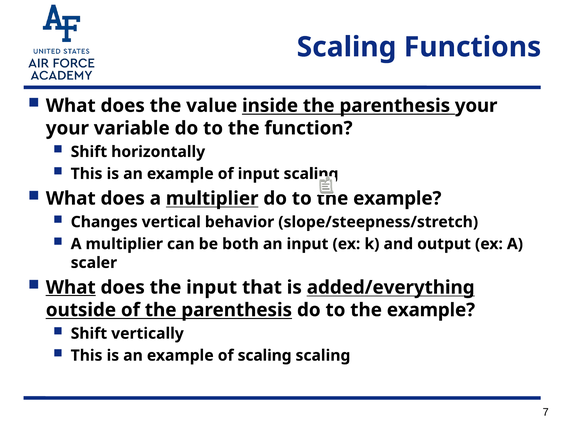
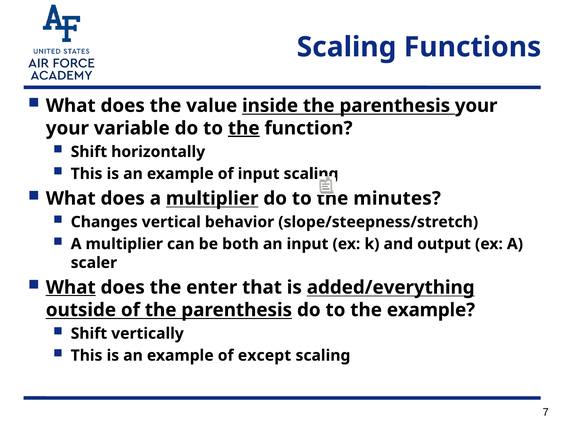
the at (244, 128) underline: none -> present
example at (397, 198): example -> minutes
the input: input -> enter
of scaling: scaling -> except
